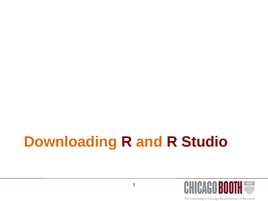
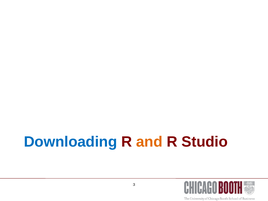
Downloading colour: orange -> blue
